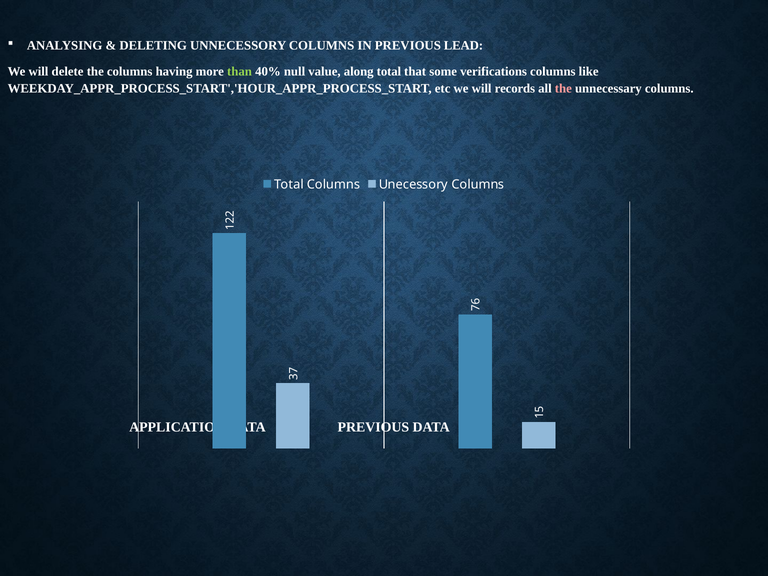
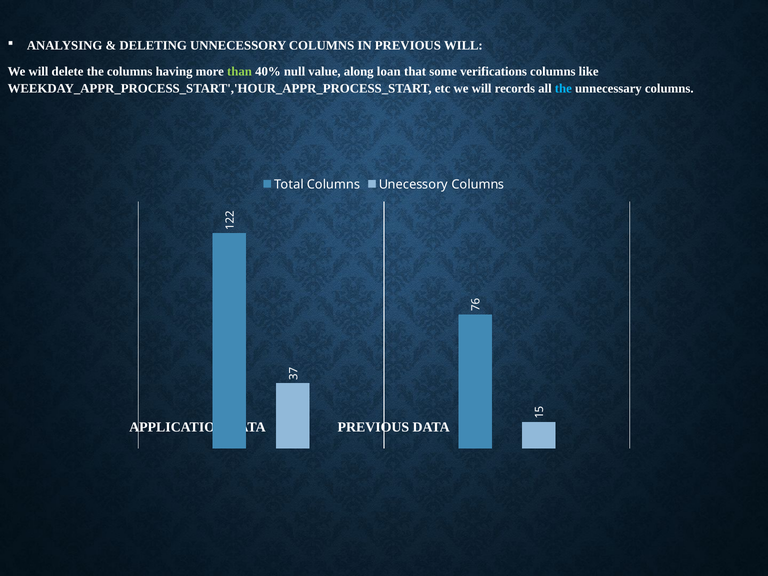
PREVIOUS LEAD: LEAD -> WILL
along total: total -> loan
the at (563, 88) colour: pink -> light blue
